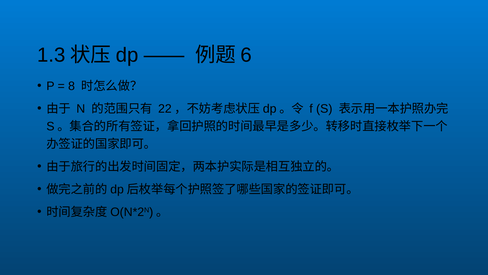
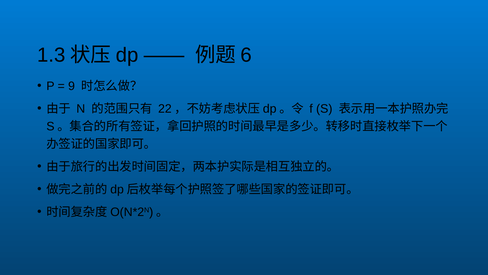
8: 8 -> 9
